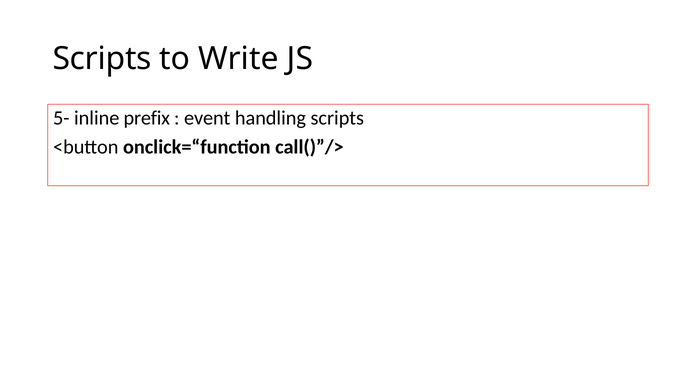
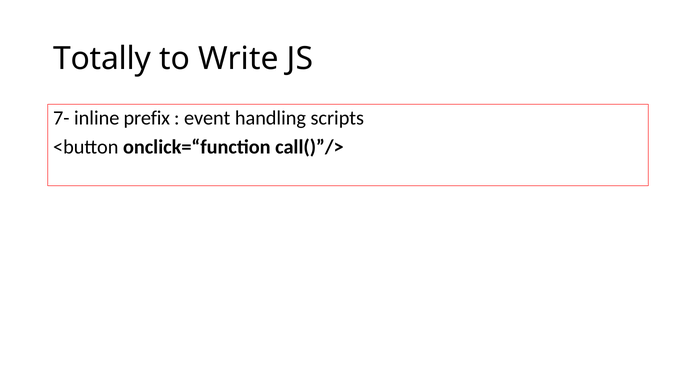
Scripts at (102, 58): Scripts -> Totally
5-: 5- -> 7-
